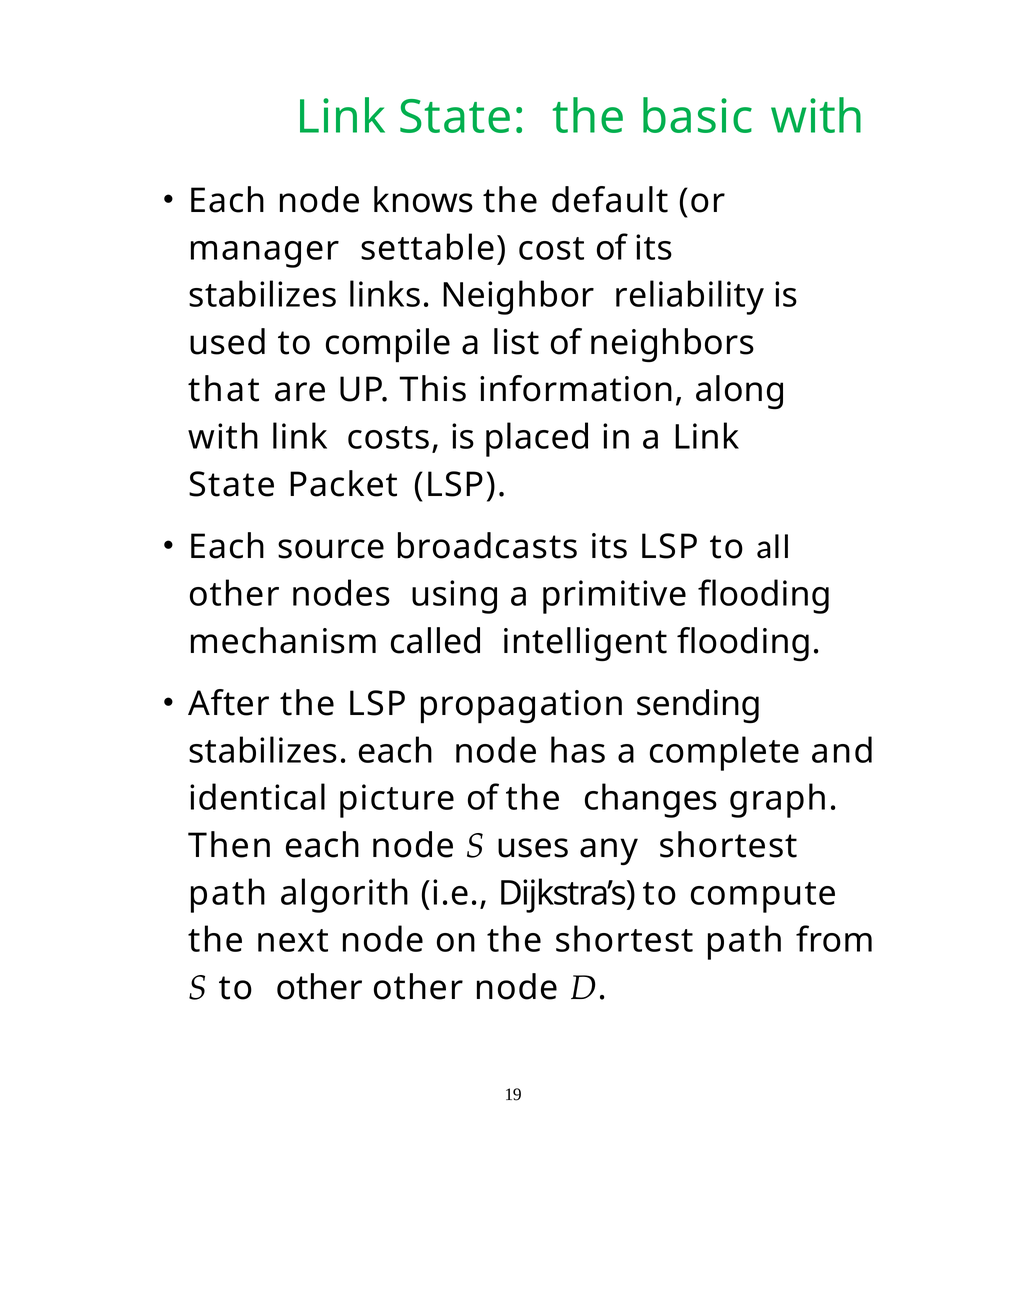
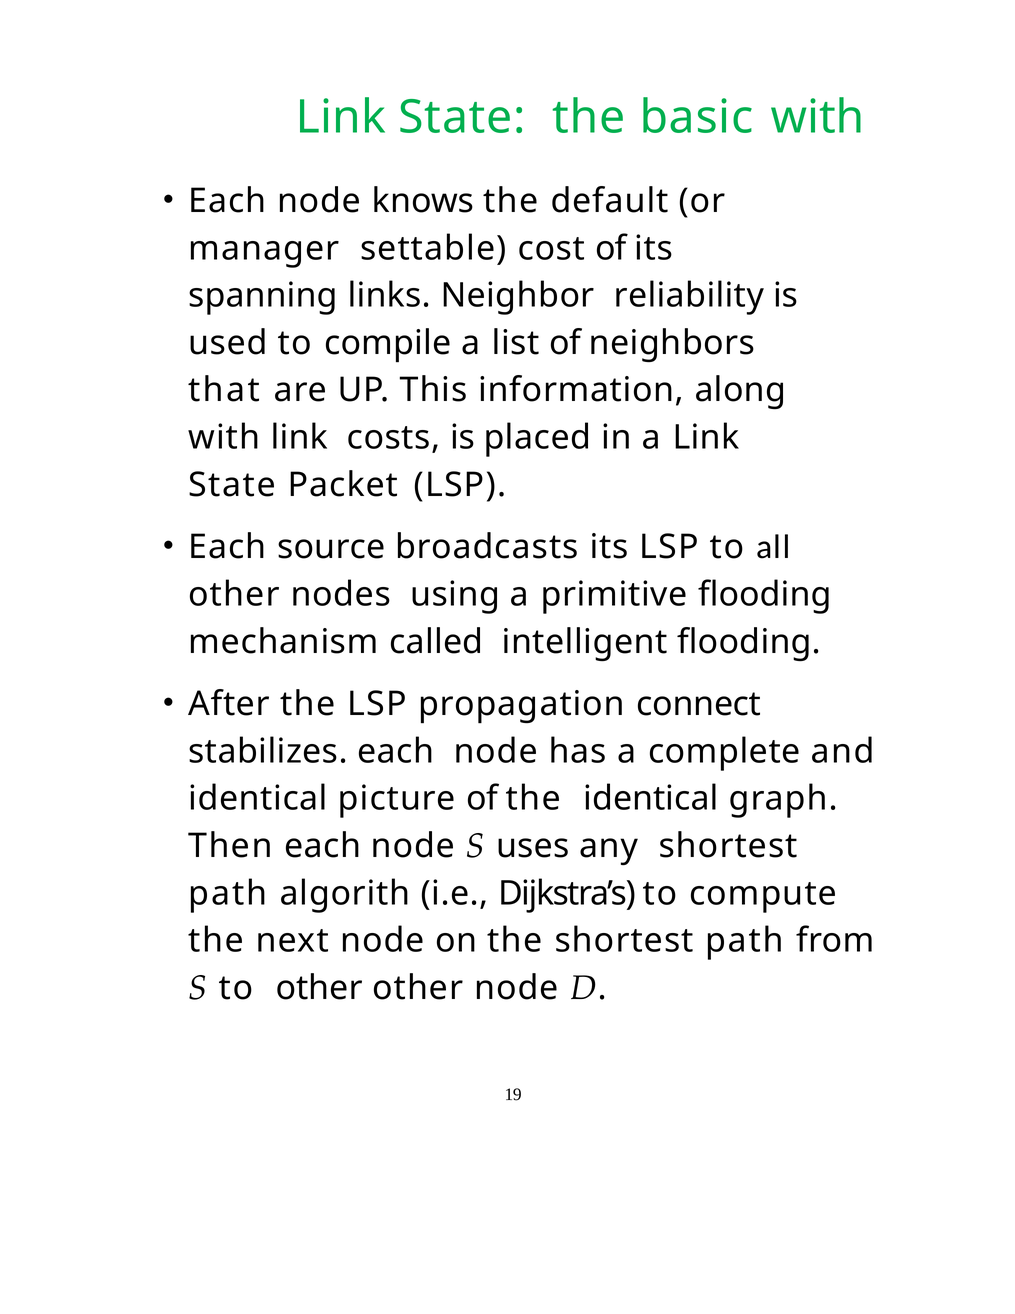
stabilizes at (263, 296): stabilizes -> spanning
sending: sending -> connect
the changes: changes -> identical
